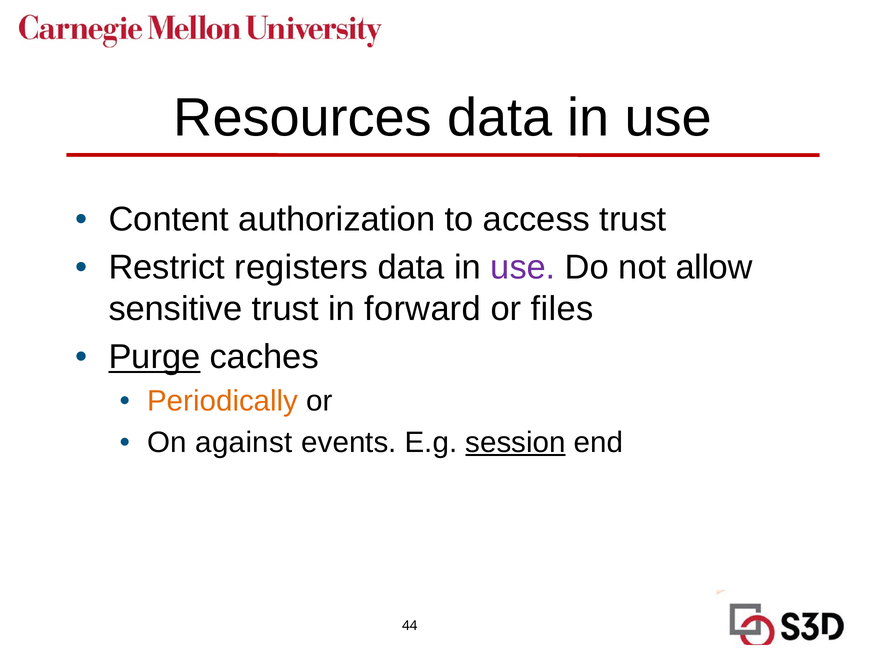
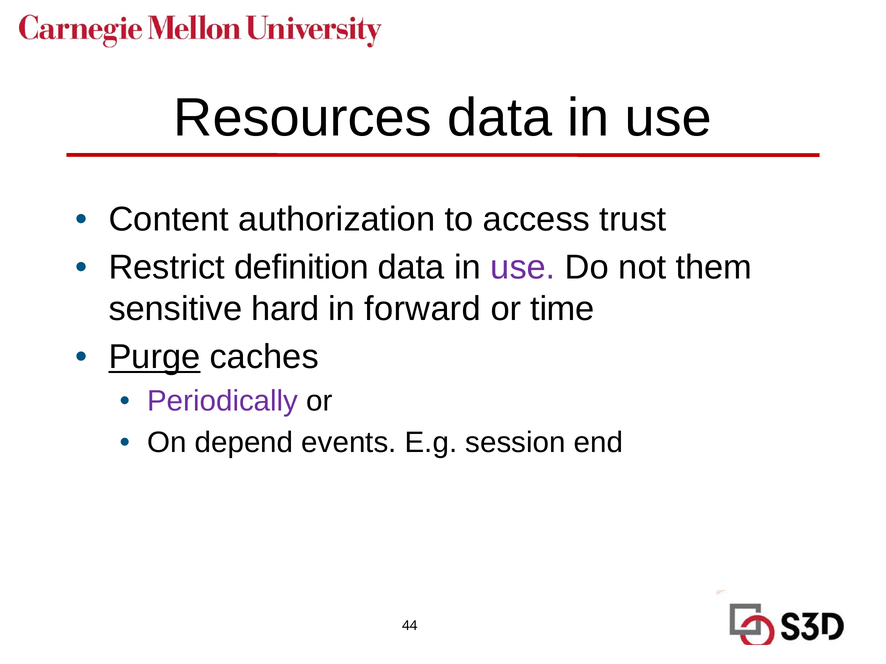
registers: registers -> definition
allow: allow -> them
sensitive trust: trust -> hard
files: files -> time
Periodically colour: orange -> purple
against: against -> depend
session underline: present -> none
